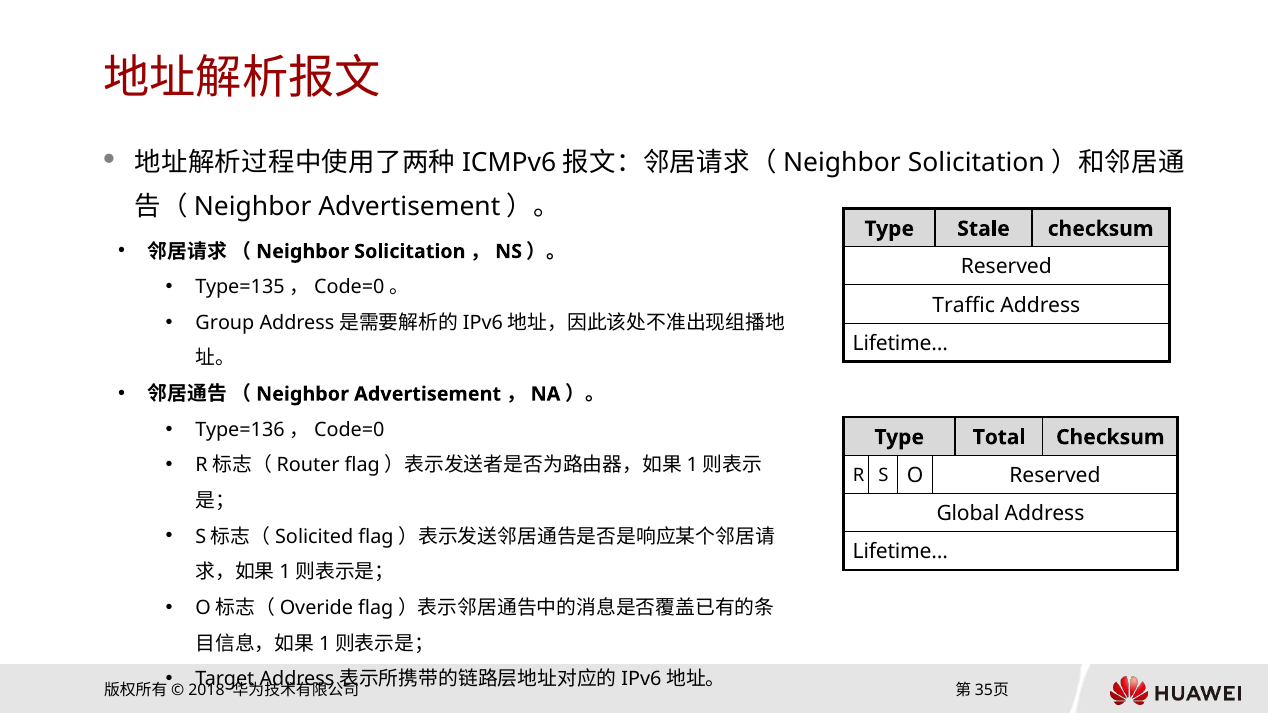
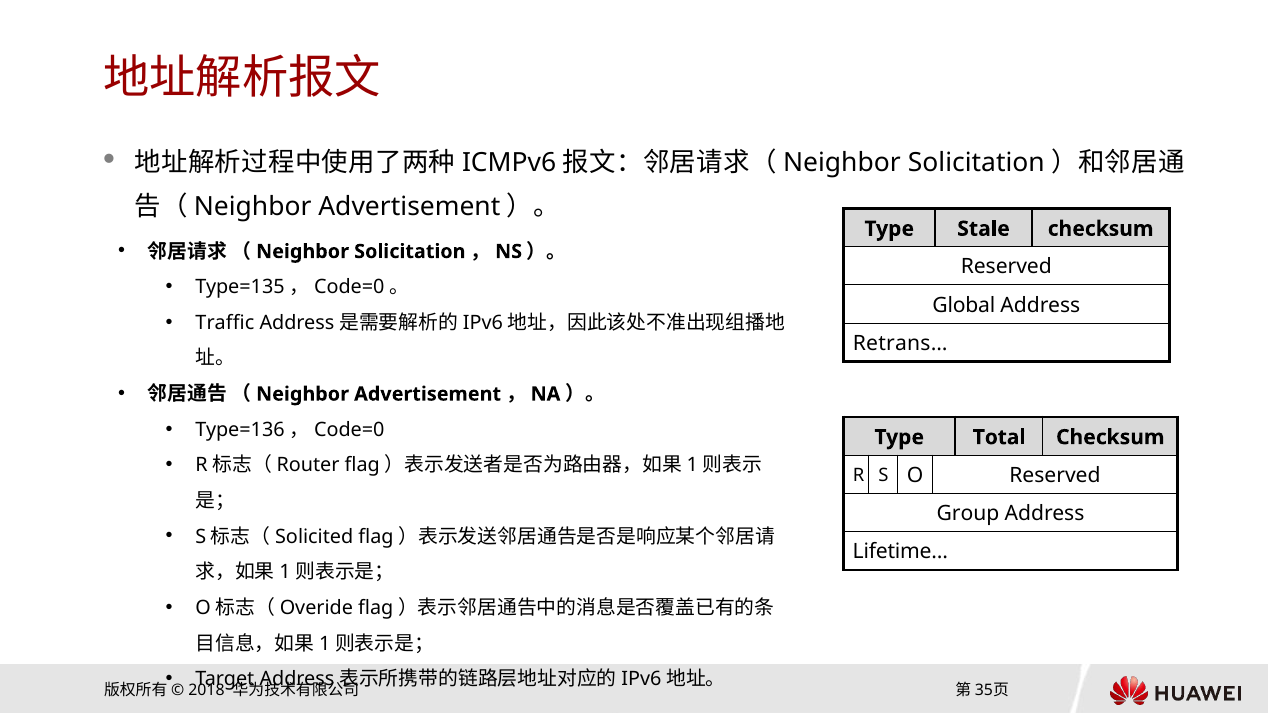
Traffic: Traffic -> Global
Group: Group -> Traffic
Lifetime… at (900, 344): Lifetime… -> Retrans…
Global: Global -> Group
